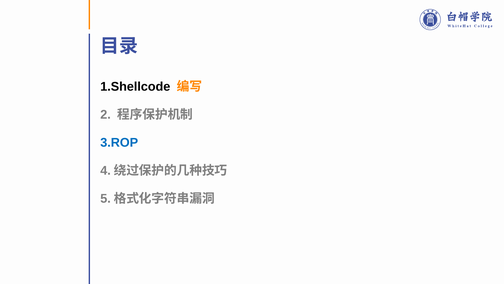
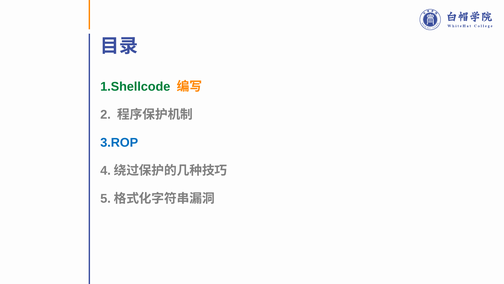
1.Shellcode colour: black -> green
